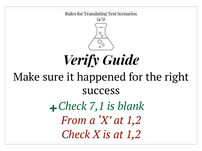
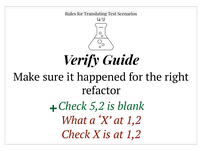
success: success -> refactor
7,1: 7,1 -> 5,2
From: From -> What
